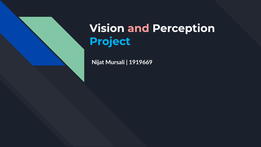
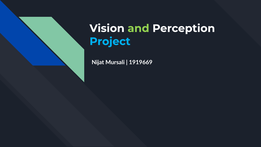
and colour: pink -> light green
